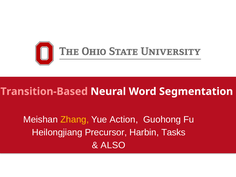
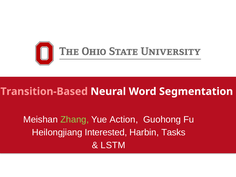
Zhang colour: yellow -> light green
Precursor: Precursor -> Interested
ALSO: ALSO -> LSTM
